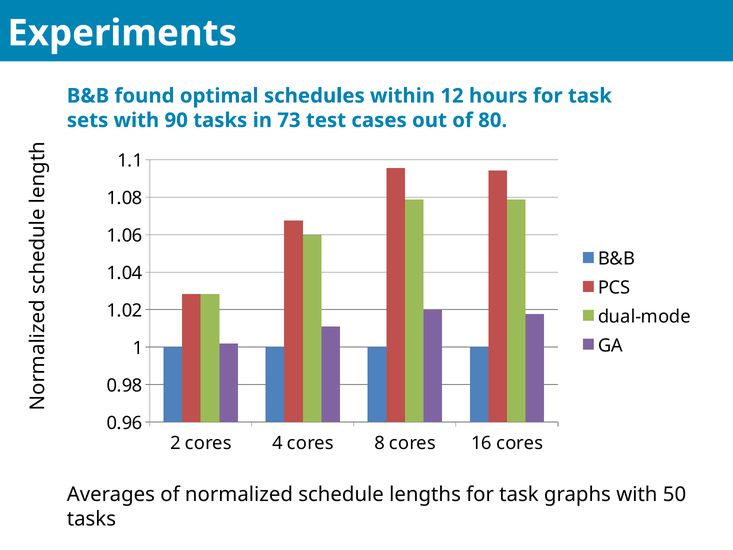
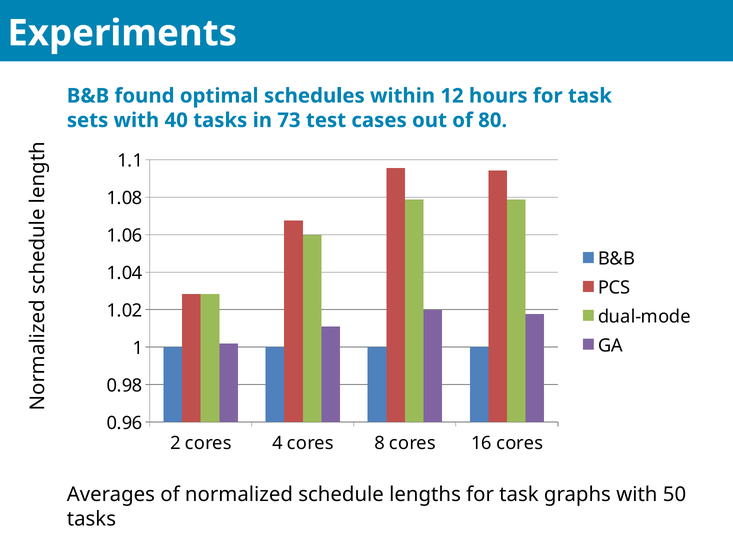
90: 90 -> 40
